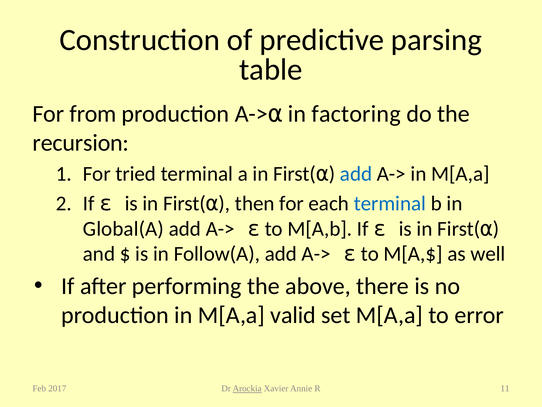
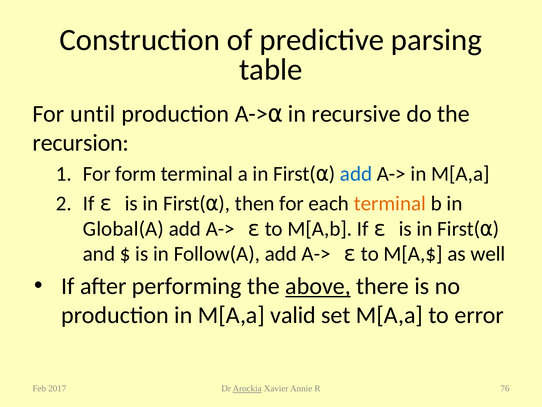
from: from -> until
factoring: factoring -> recursive
tried: tried -> form
terminal at (390, 203) colour: blue -> orange
above underline: none -> present
11: 11 -> 76
